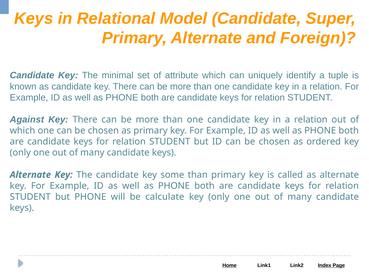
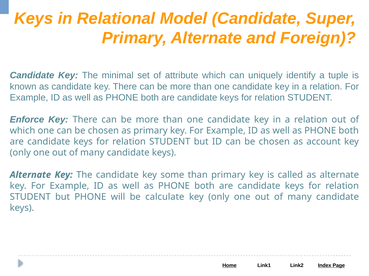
Against: Against -> Enforce
ordered: ordered -> account
